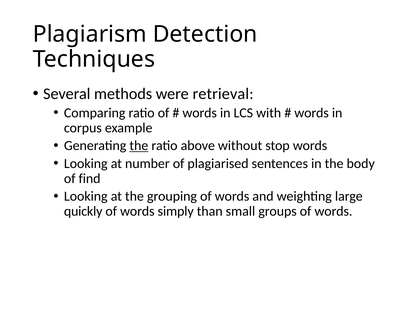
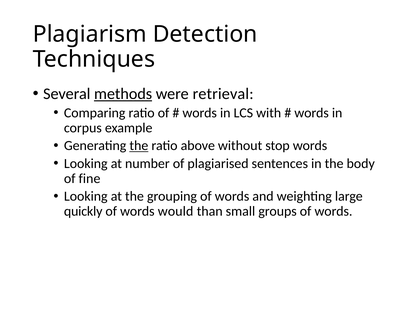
methods underline: none -> present
find: find -> fine
simply: simply -> would
